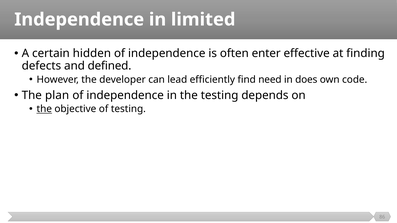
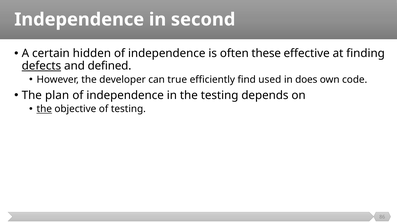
limited: limited -> second
enter: enter -> these
defects underline: none -> present
lead: lead -> true
need: need -> used
